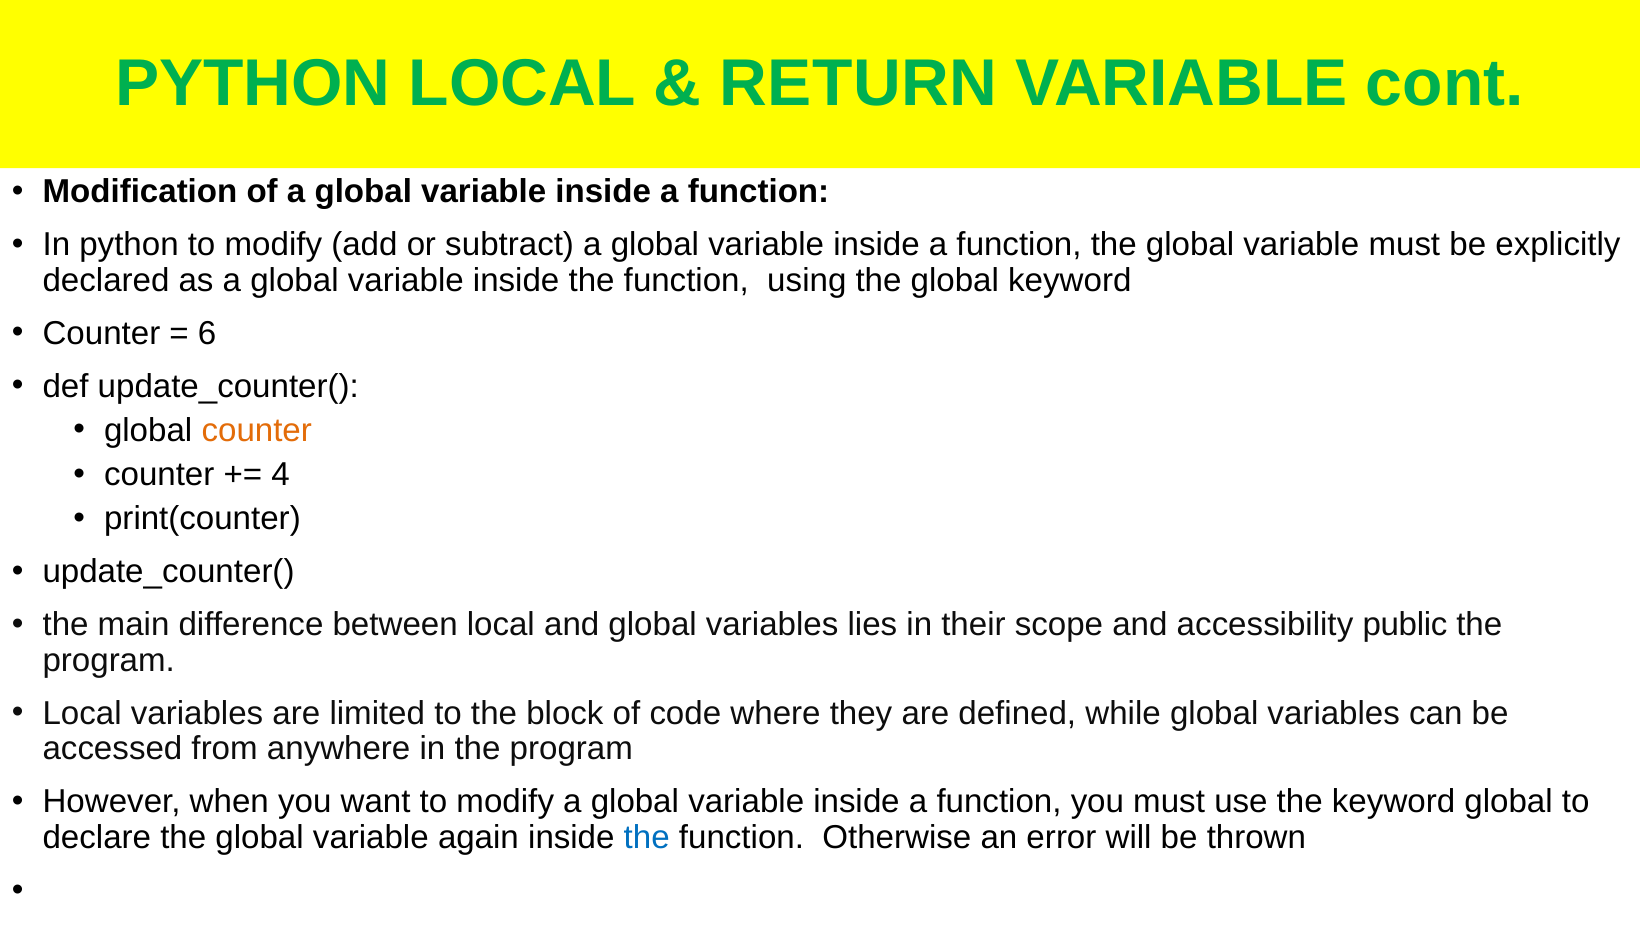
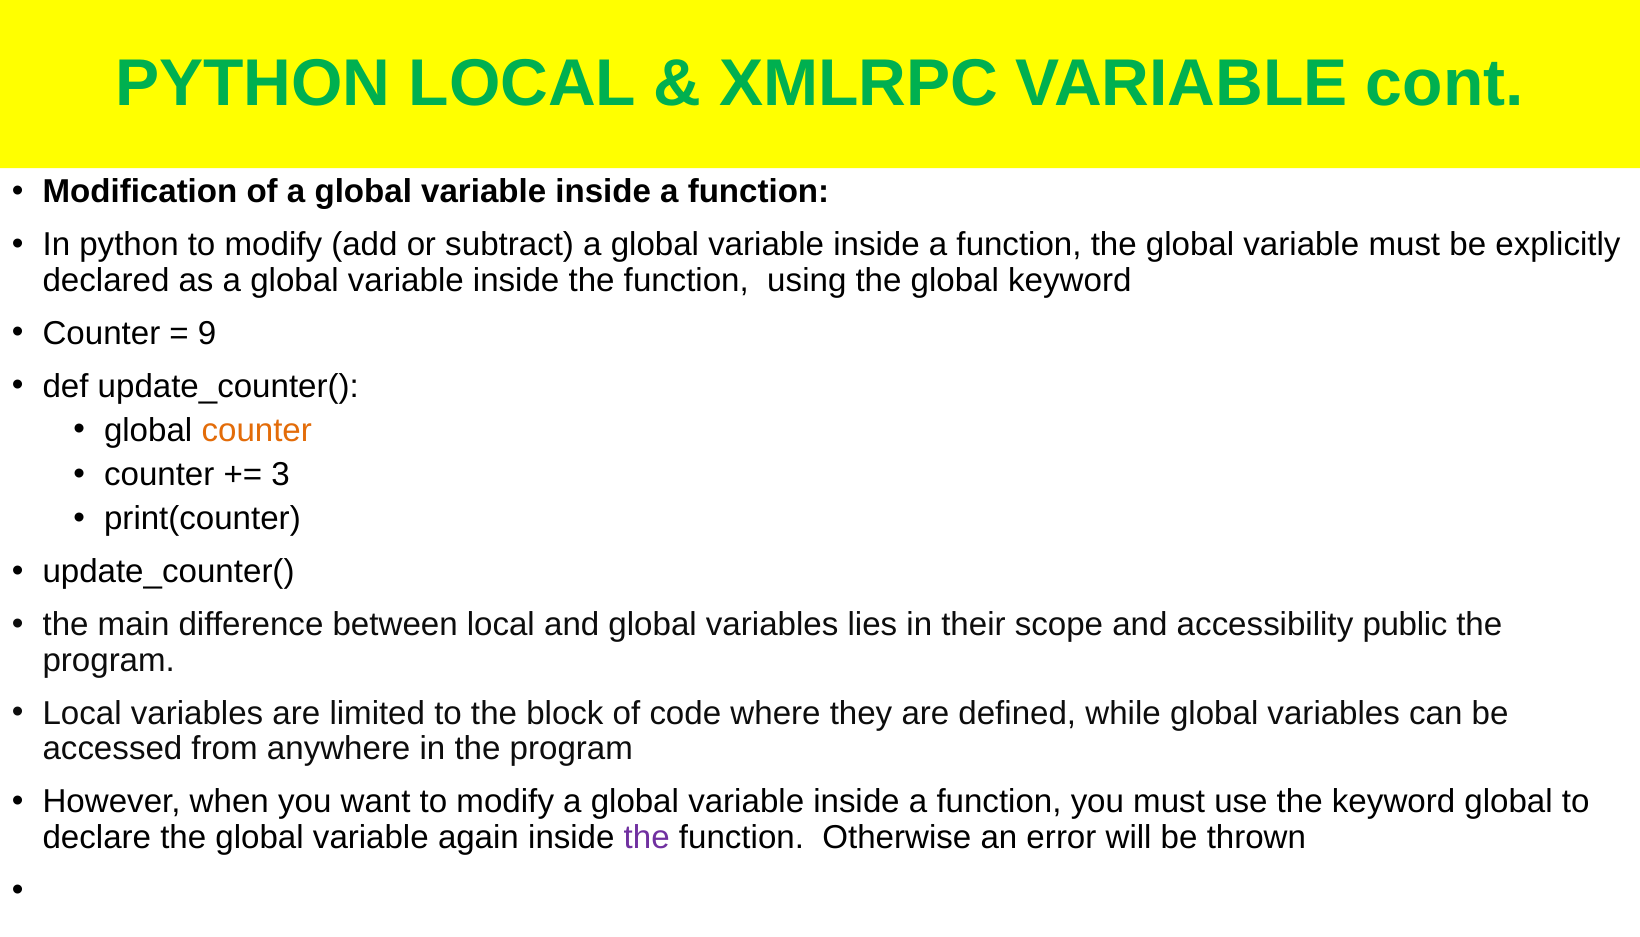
RETURN: RETURN -> XMLRPC
6: 6 -> 9
4: 4 -> 3
the at (647, 838) colour: blue -> purple
